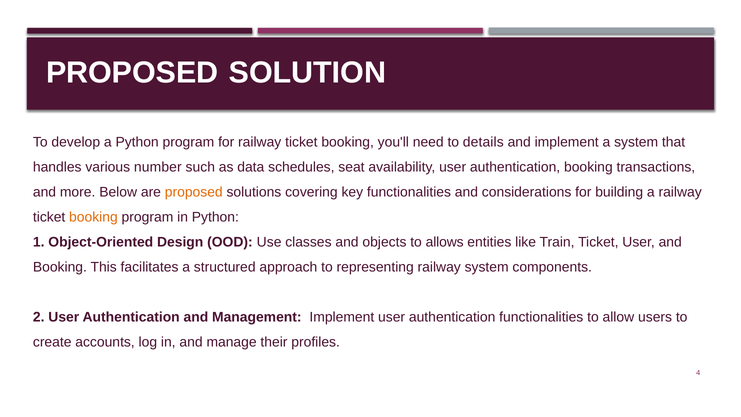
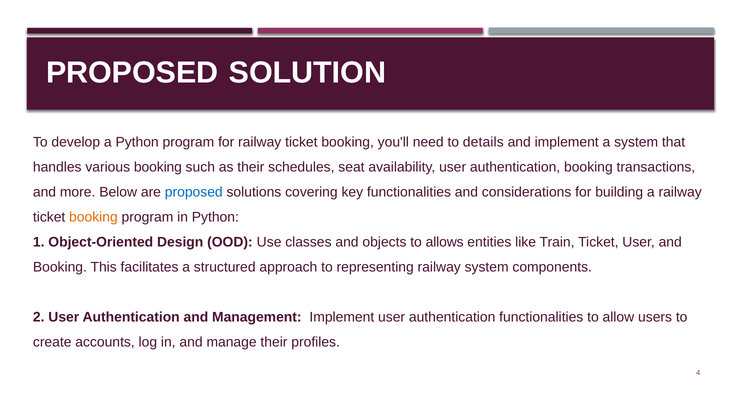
various number: number -> booking
as data: data -> their
proposed at (194, 192) colour: orange -> blue
